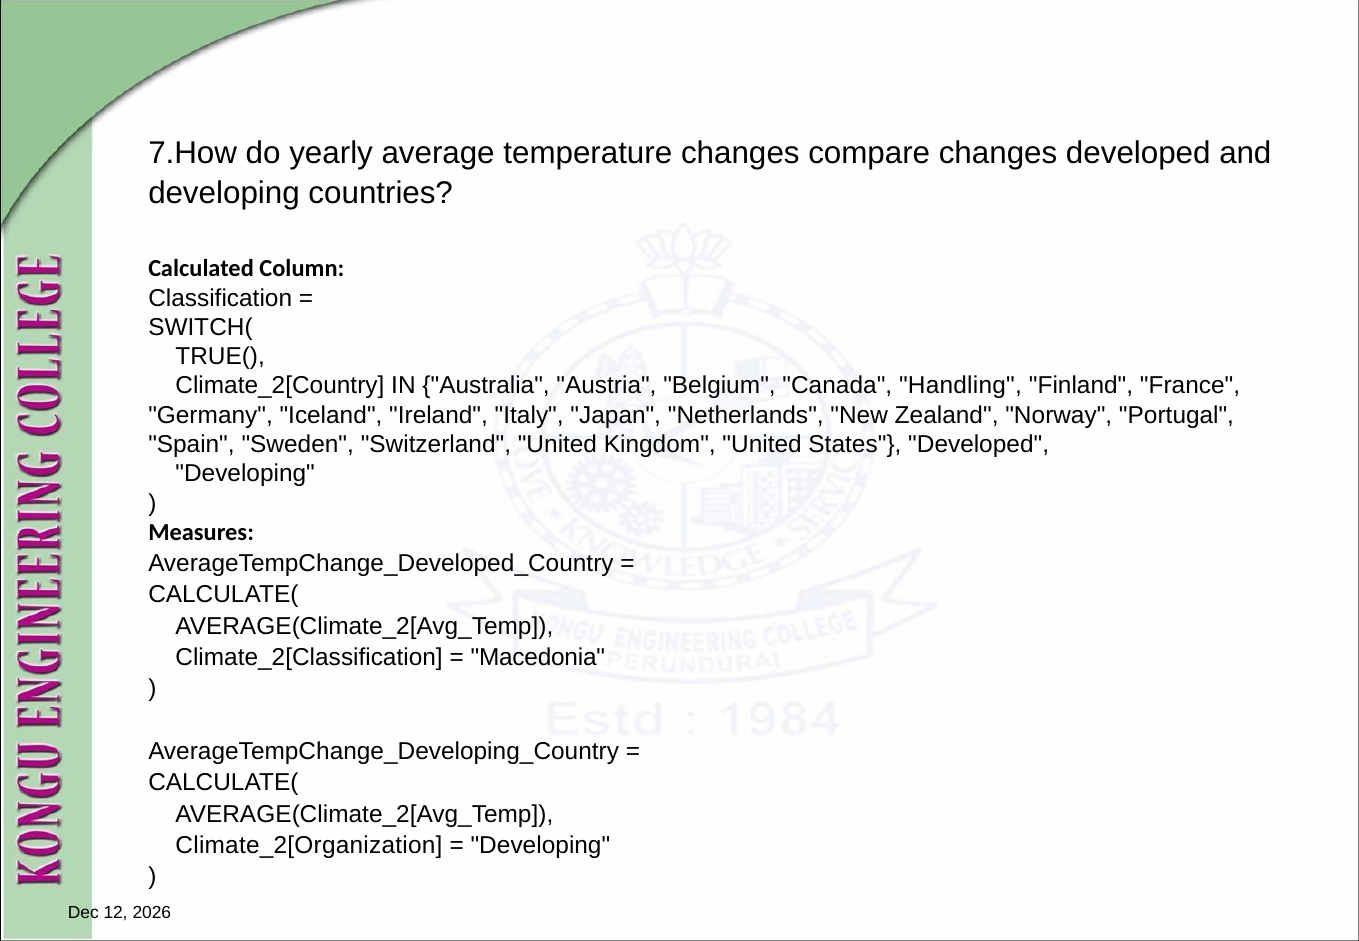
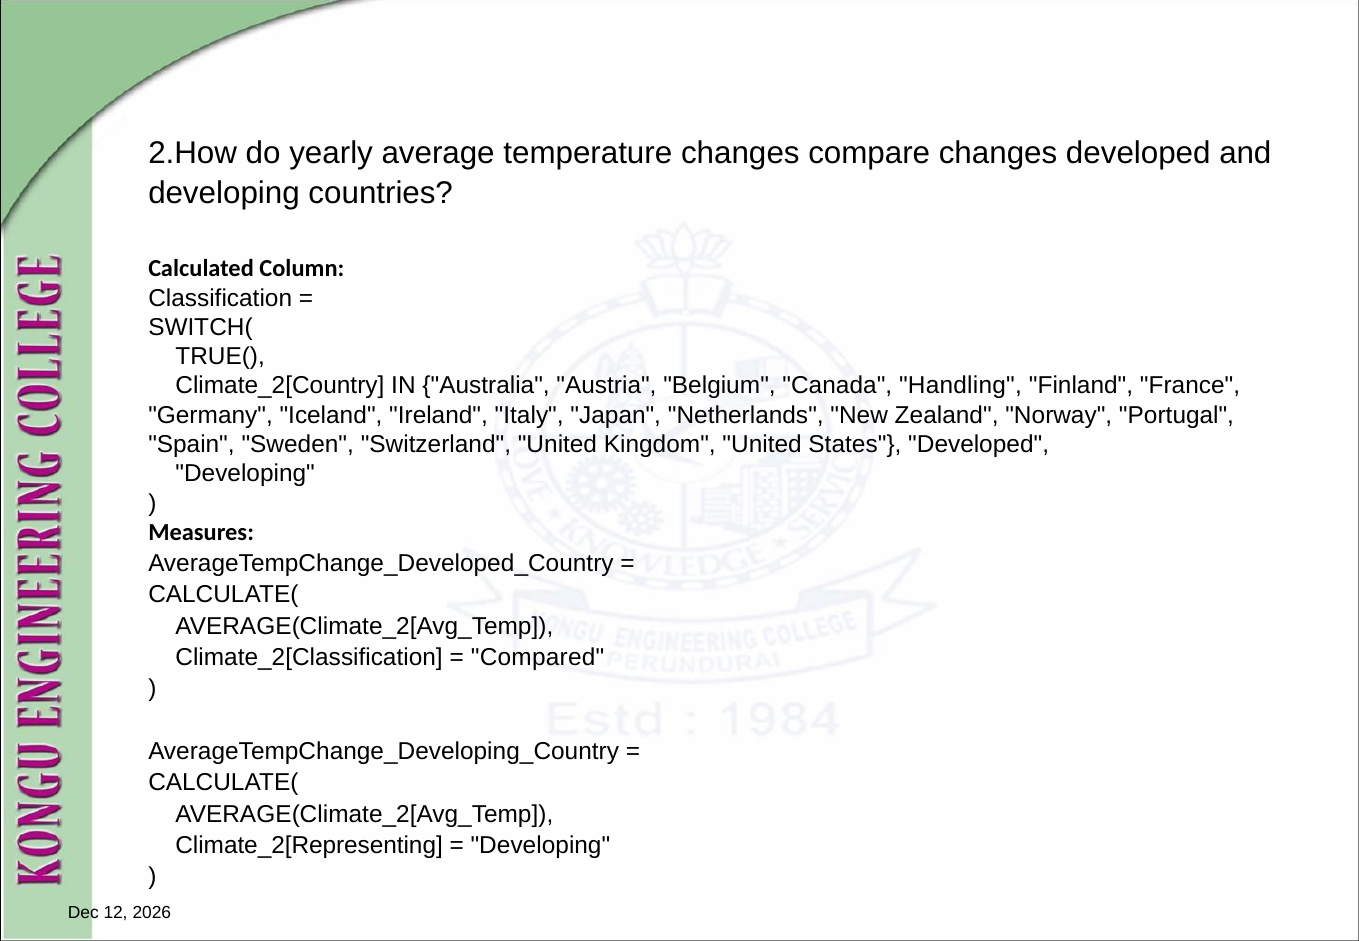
7.How: 7.How -> 2.How
Macedonia: Macedonia -> Compared
Climate_2[Organization: Climate_2[Organization -> Climate_2[Representing
